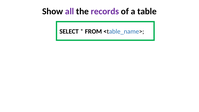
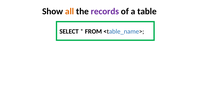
all colour: purple -> orange
